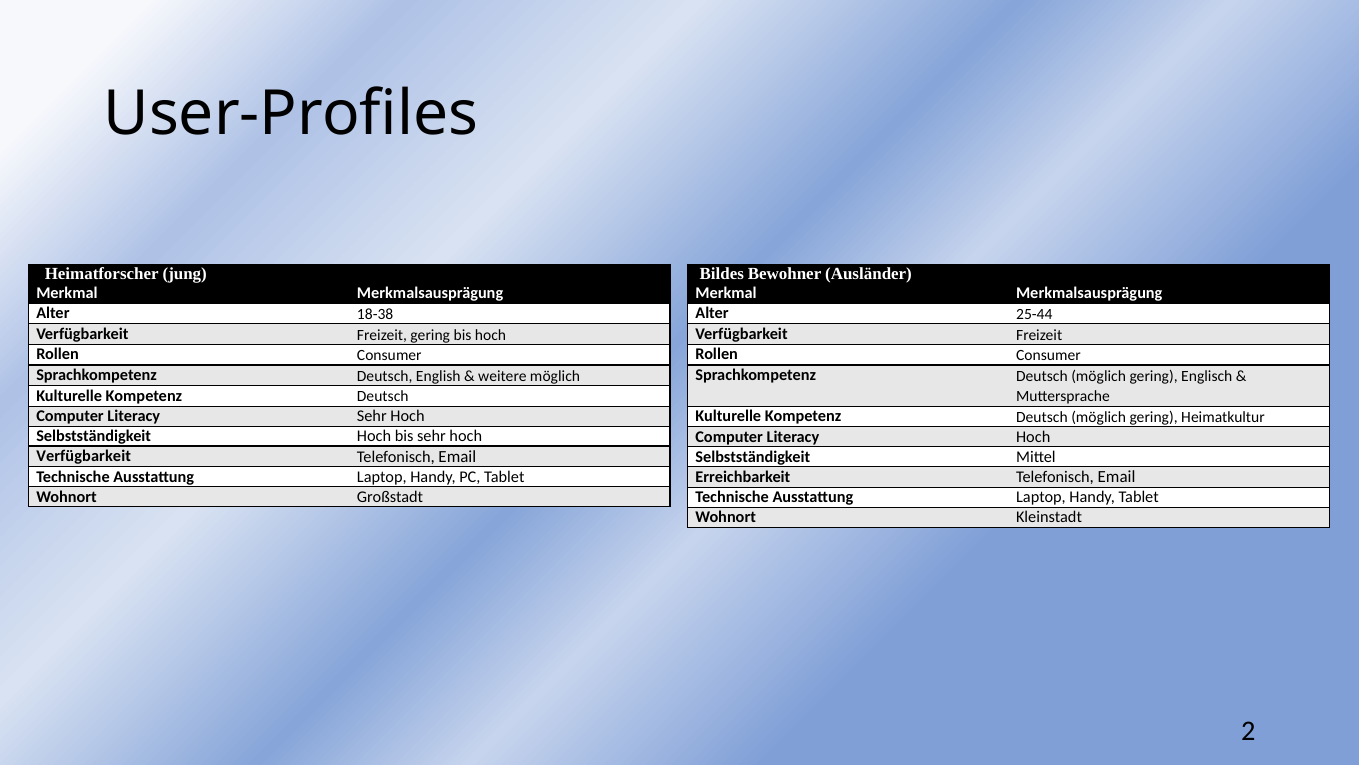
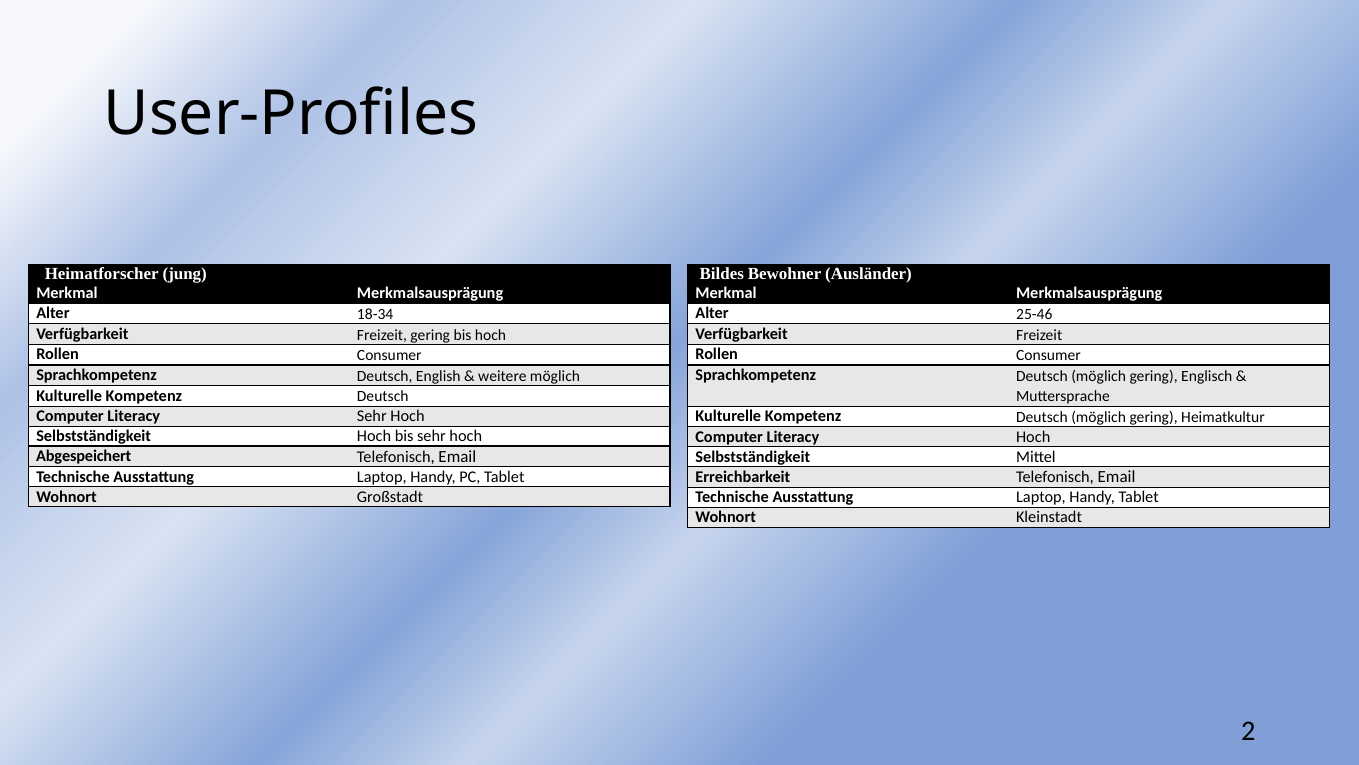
18-38: 18-38 -> 18-34
25-44: 25-44 -> 25-46
Verfügbarkeit at (84, 456): Verfügbarkeit -> Abgespeichert
